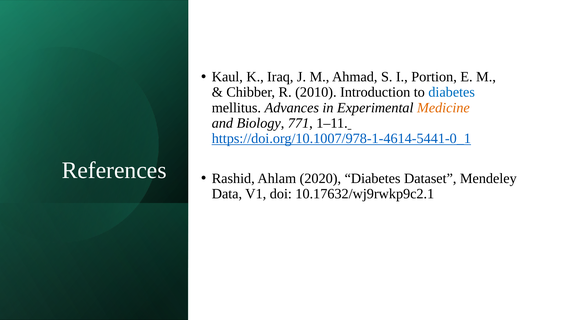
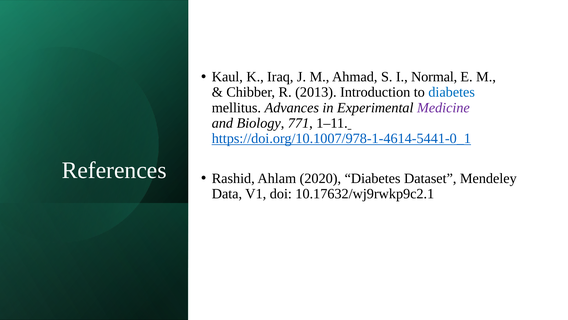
Portion: Portion -> Normal
2010: 2010 -> 2013
Medicine colour: orange -> purple
